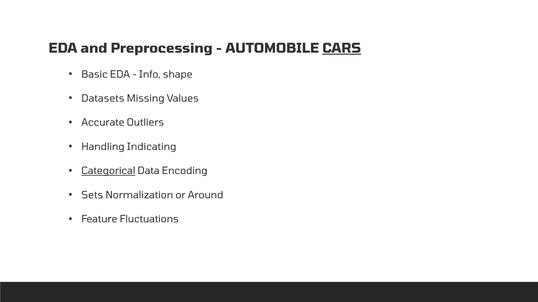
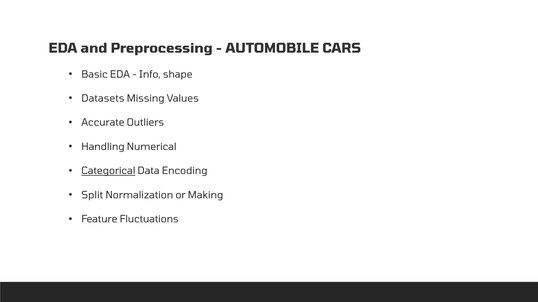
CARS underline: present -> none
Indicating: Indicating -> Numerical
Sets: Sets -> Split
Around: Around -> Making
